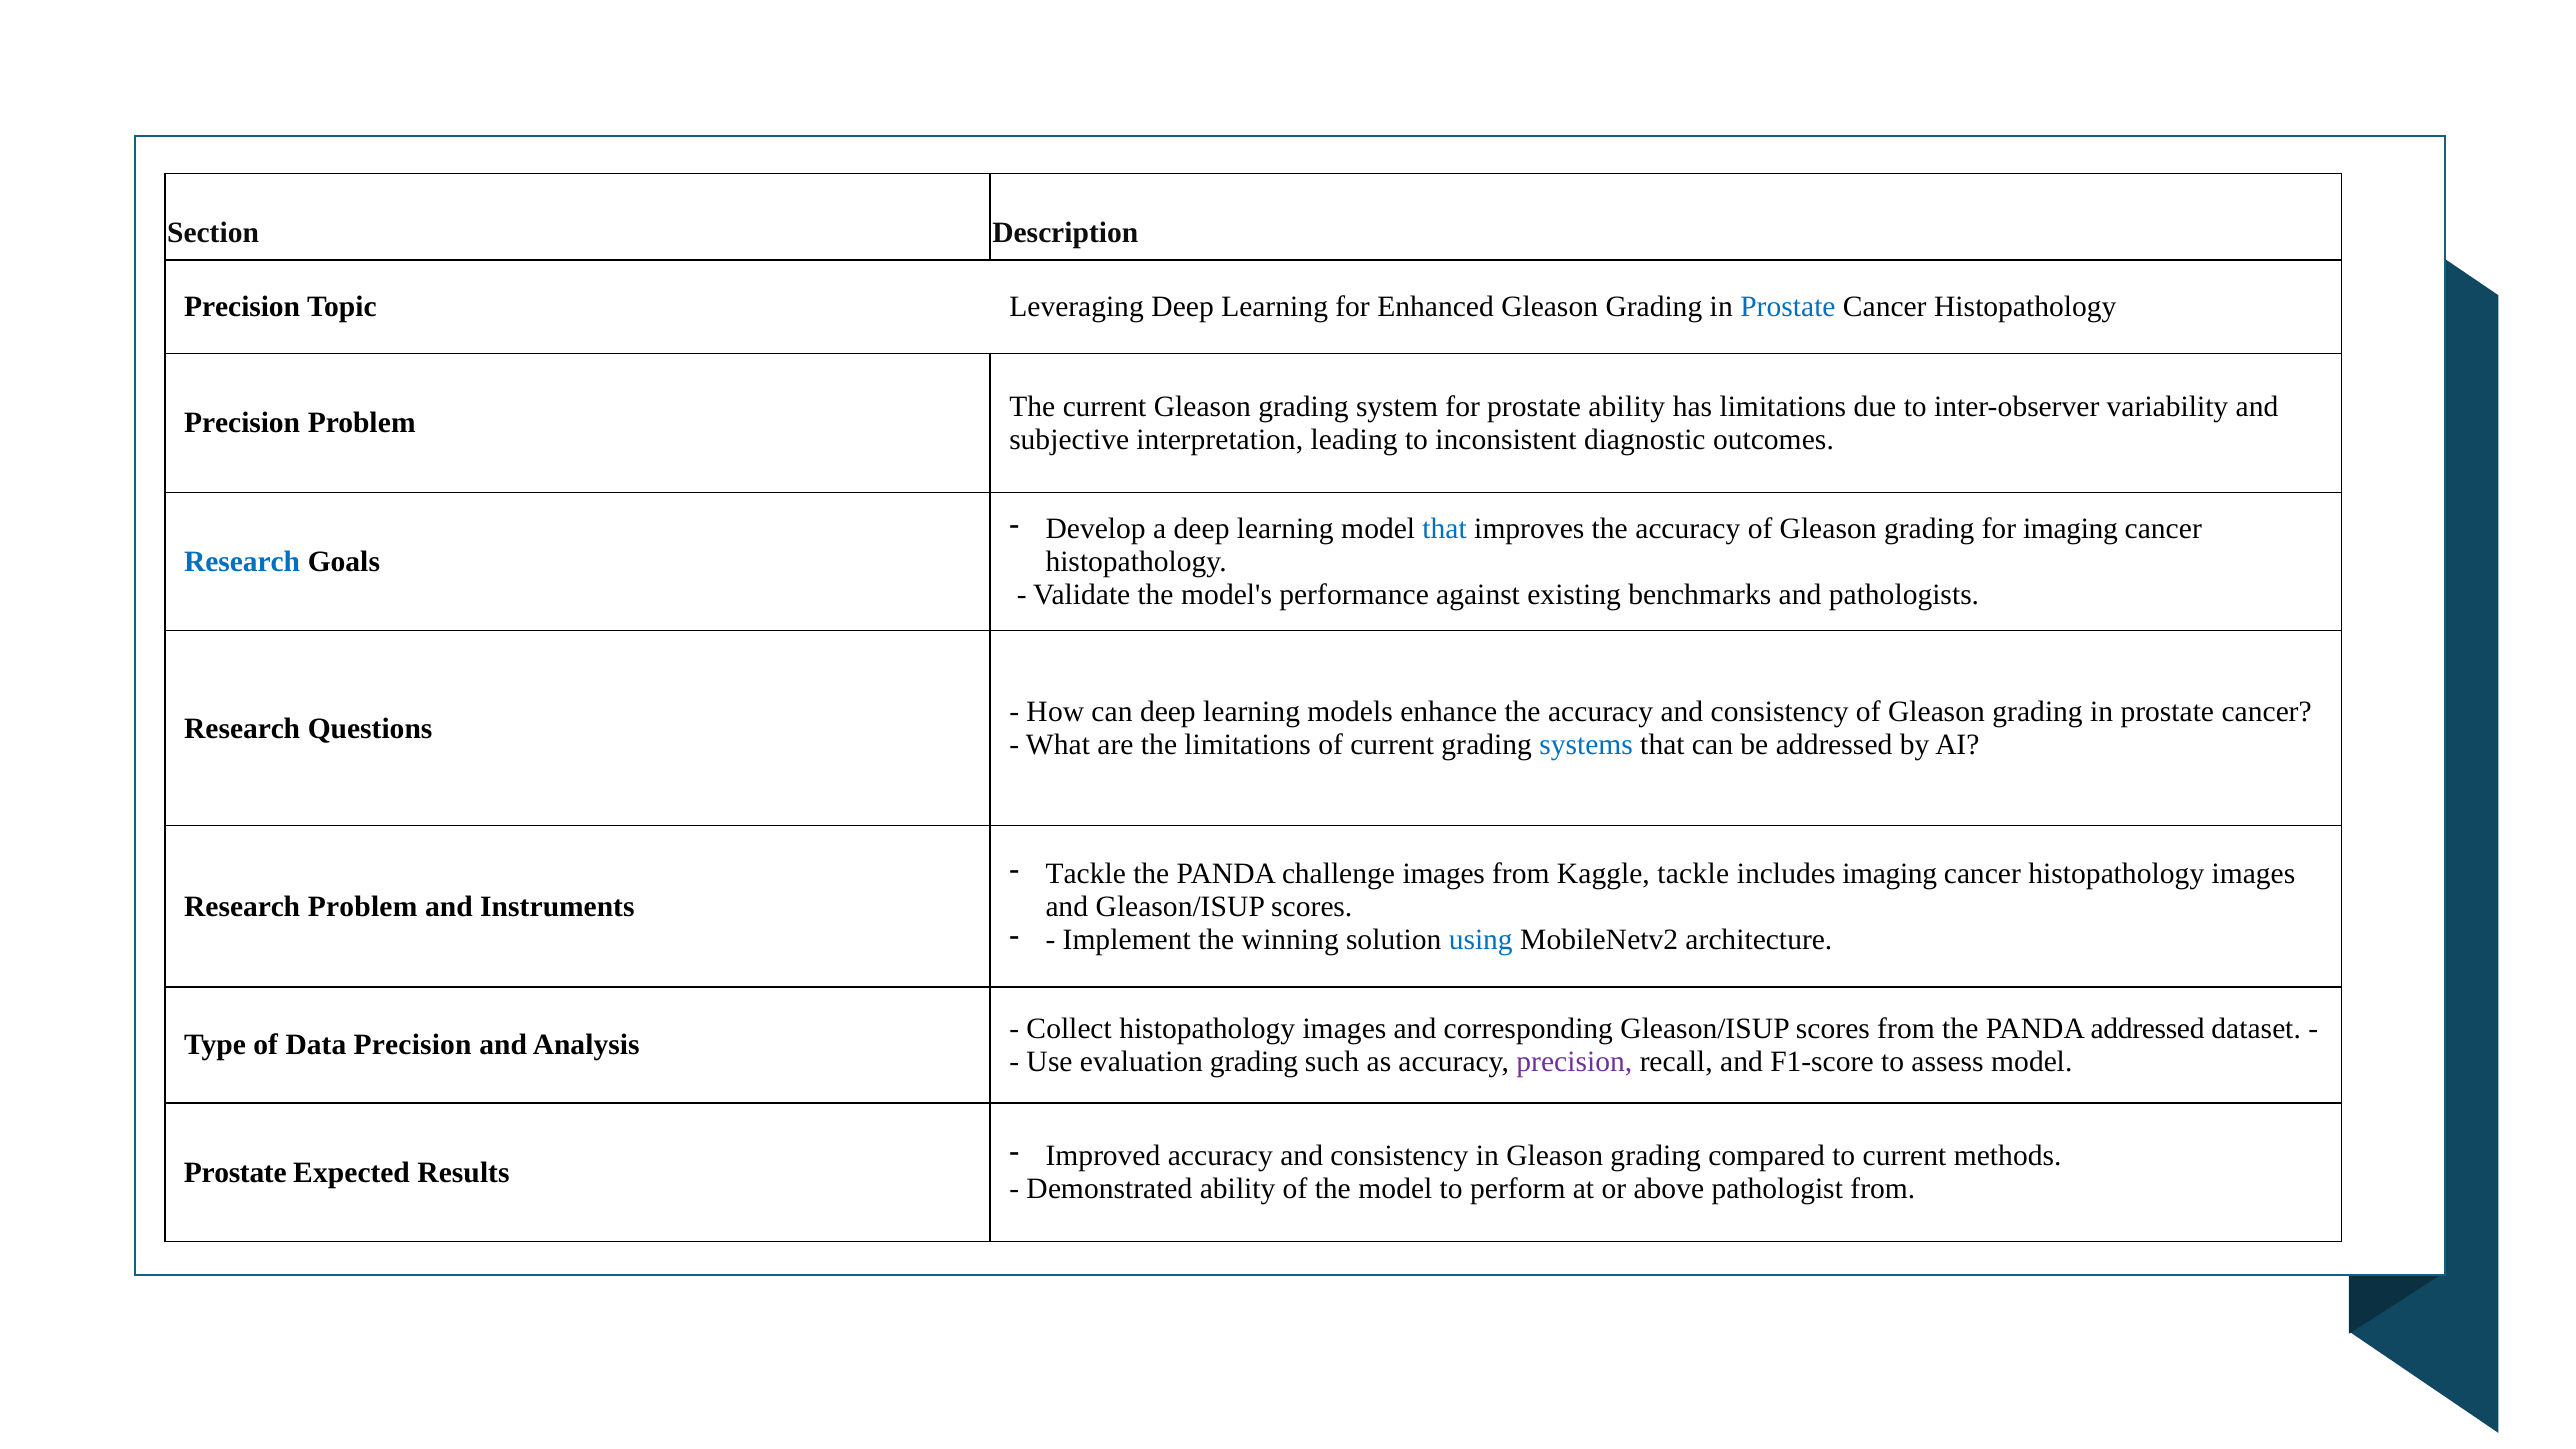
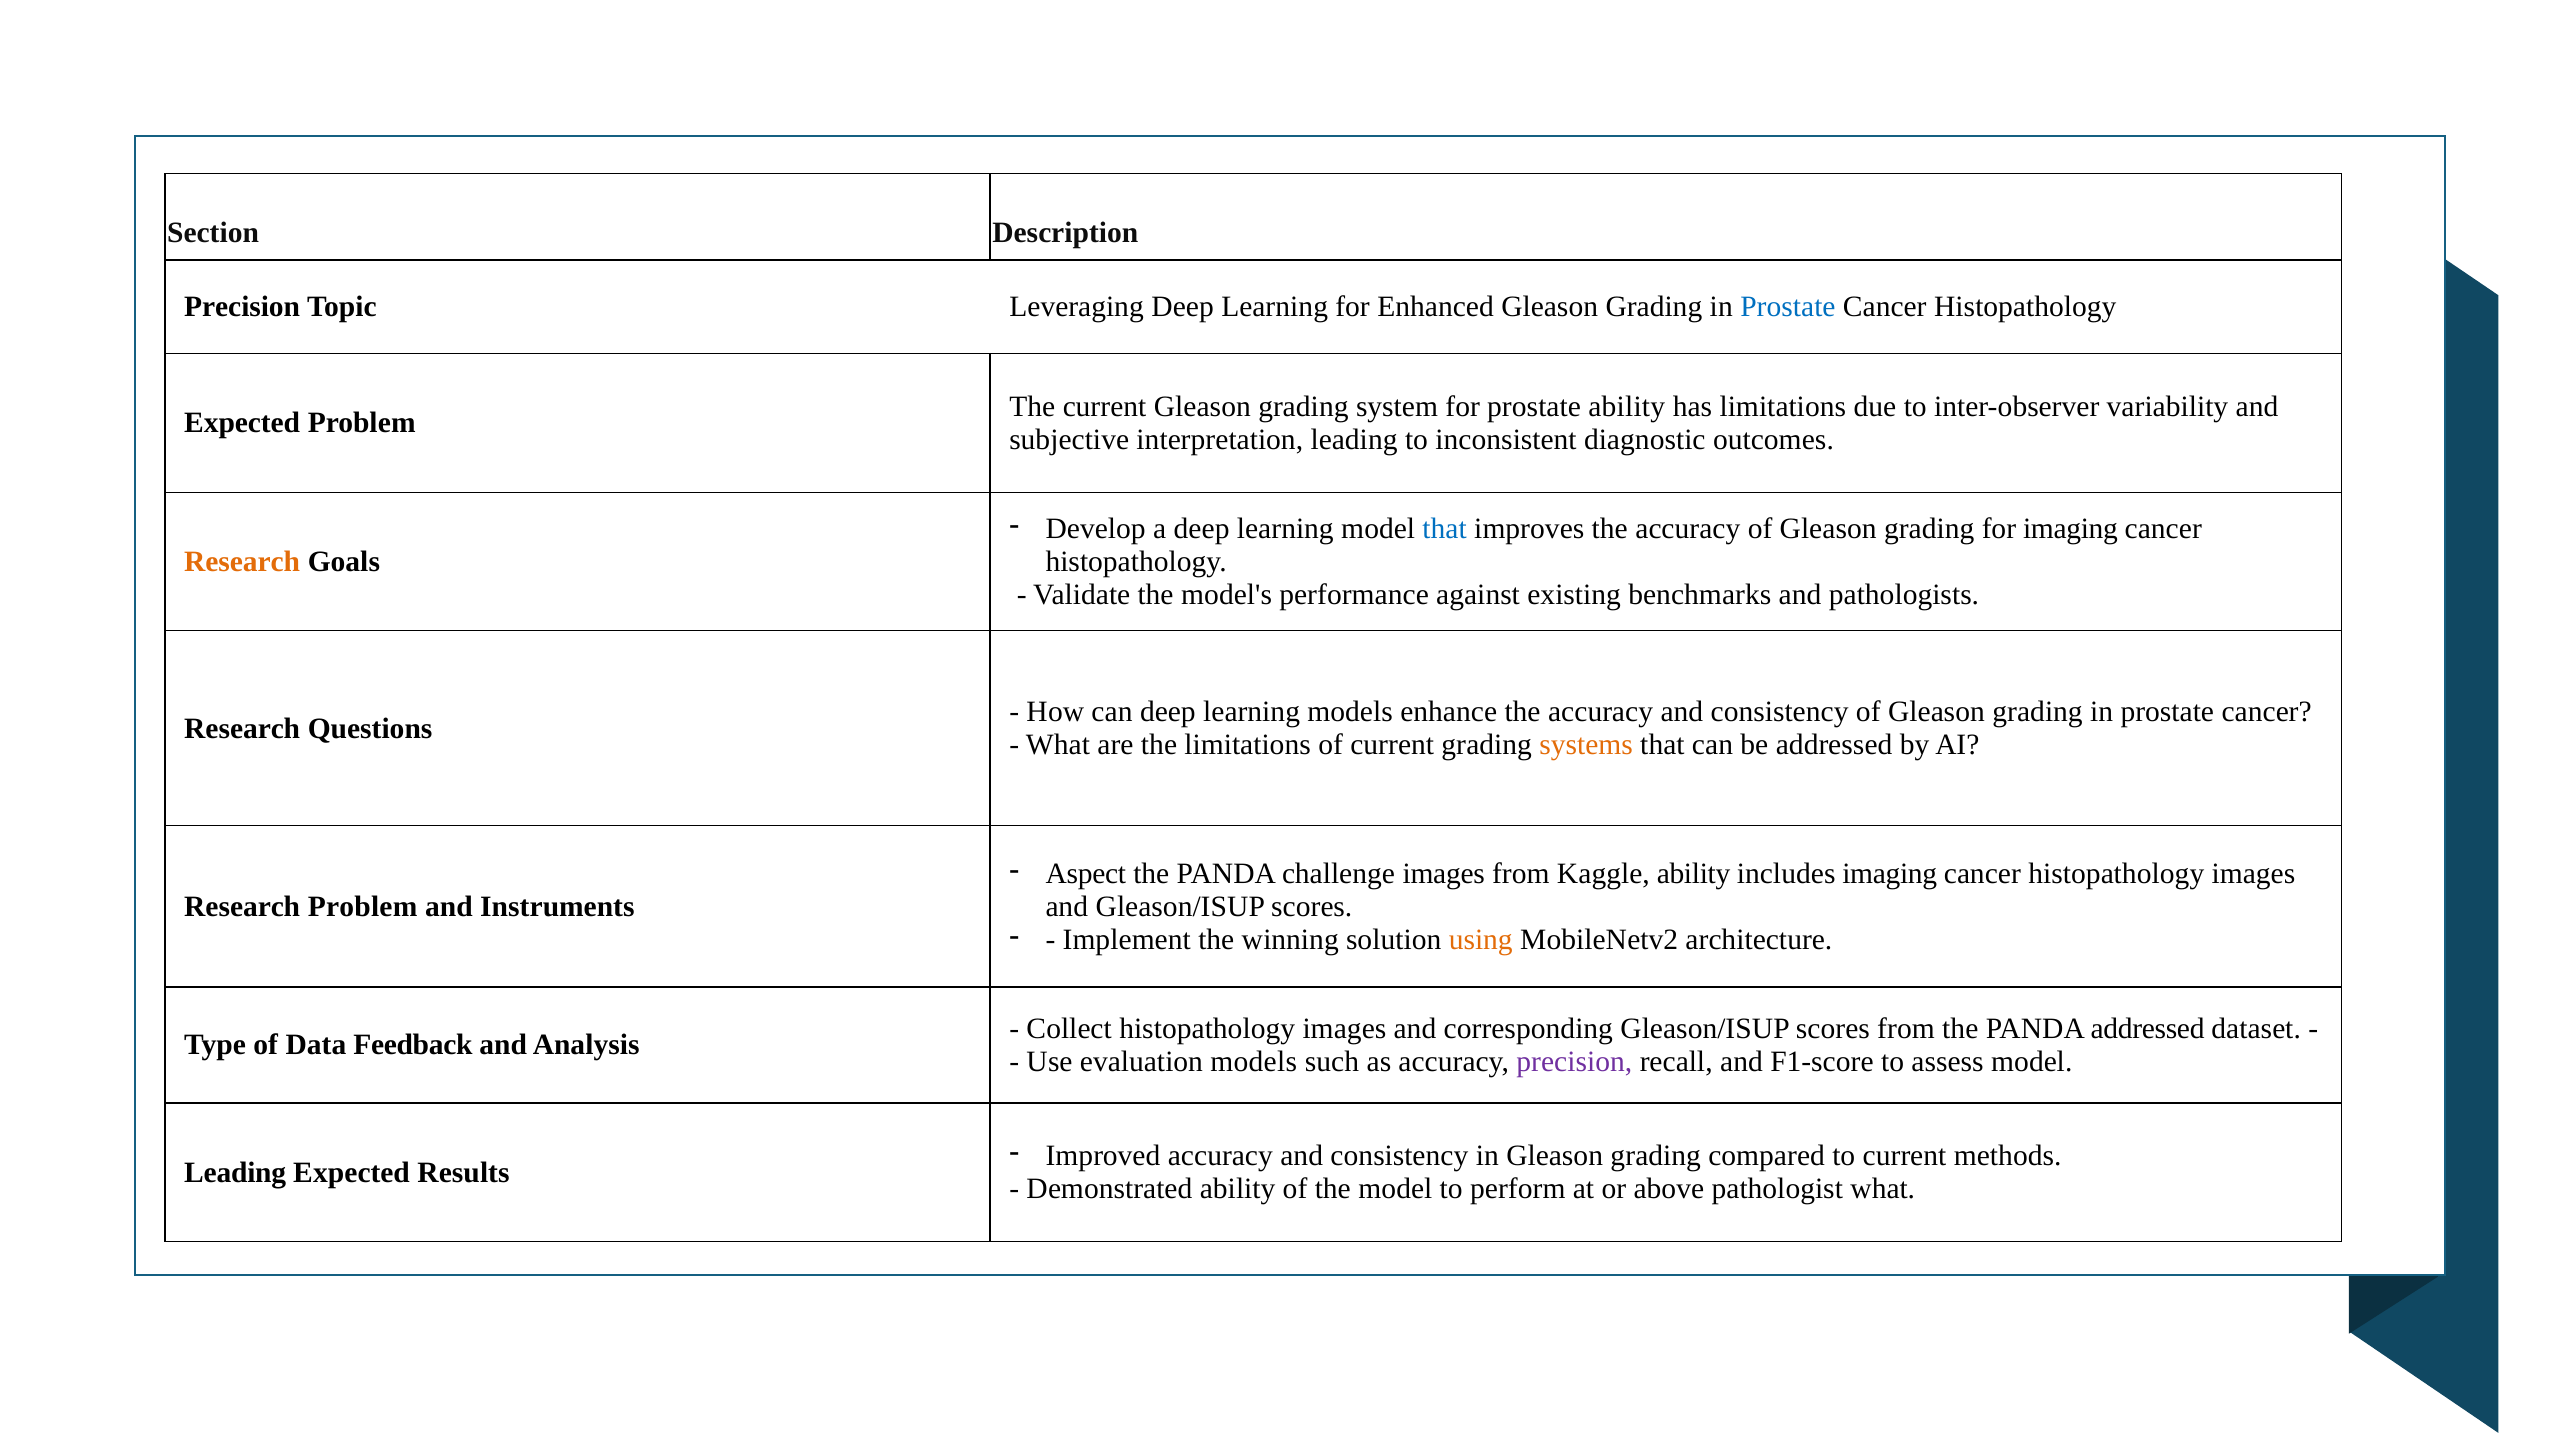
Precision at (242, 423): Precision -> Expected
Research at (242, 562) colour: blue -> orange
systems colour: blue -> orange
Tackle at (1086, 874): Tackle -> Aspect
Kaggle tackle: tackle -> ability
using colour: blue -> orange
Data Precision: Precision -> Feedback
evaluation grading: grading -> models
Prostate at (235, 1172): Prostate -> Leading
pathologist from: from -> what
